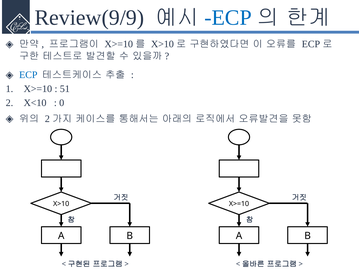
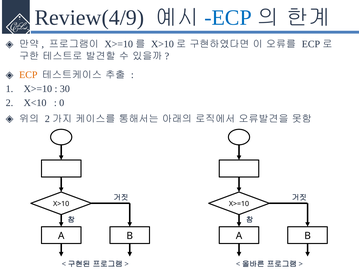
Review(9/9: Review(9/9 -> Review(4/9
ECP at (28, 75) colour: blue -> orange
51: 51 -> 30
